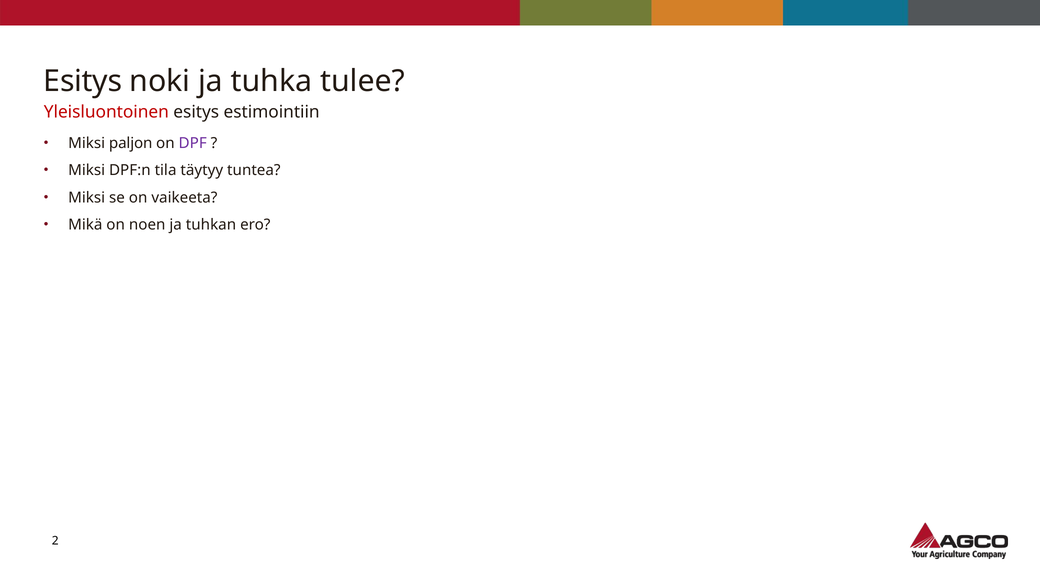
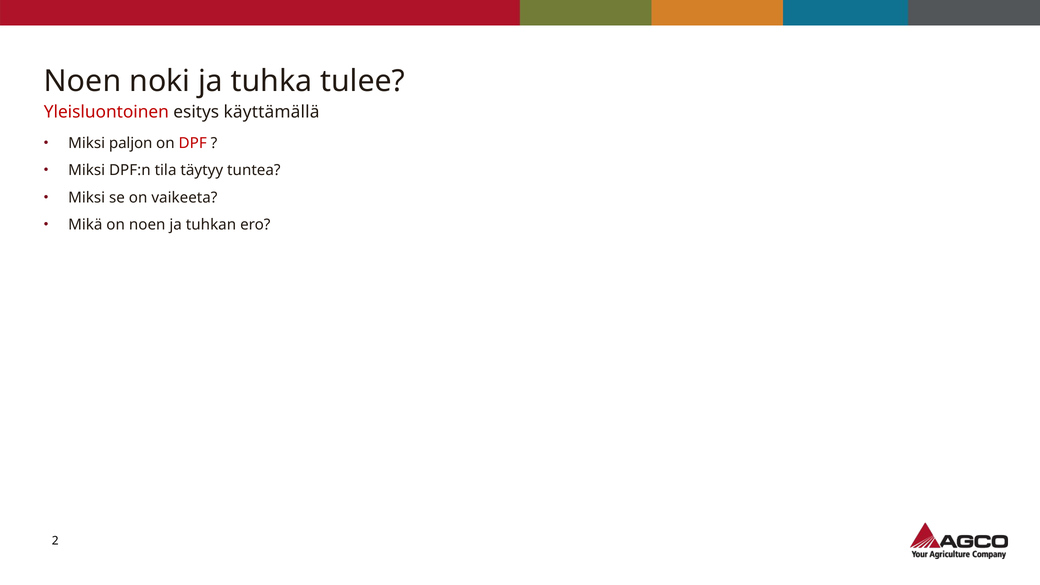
Esitys at (83, 81): Esitys -> Noen
estimointiin: estimointiin -> käyttämällä
DPF colour: purple -> red
